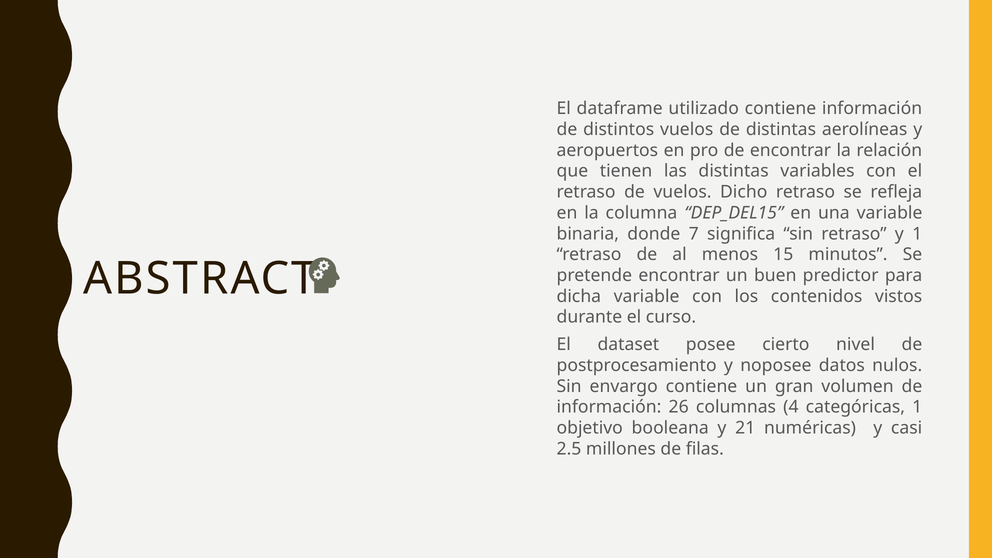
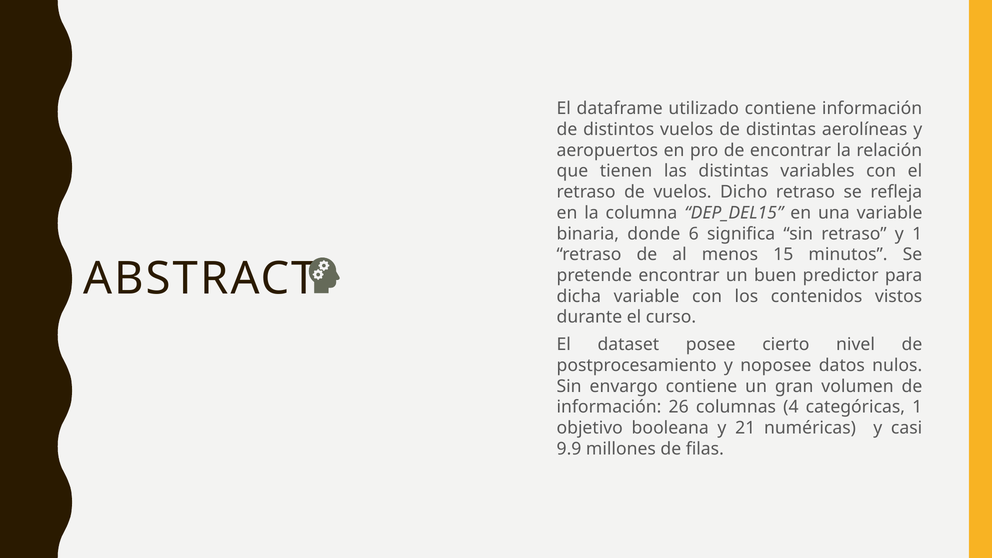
7: 7 -> 6
2.5: 2.5 -> 9.9
